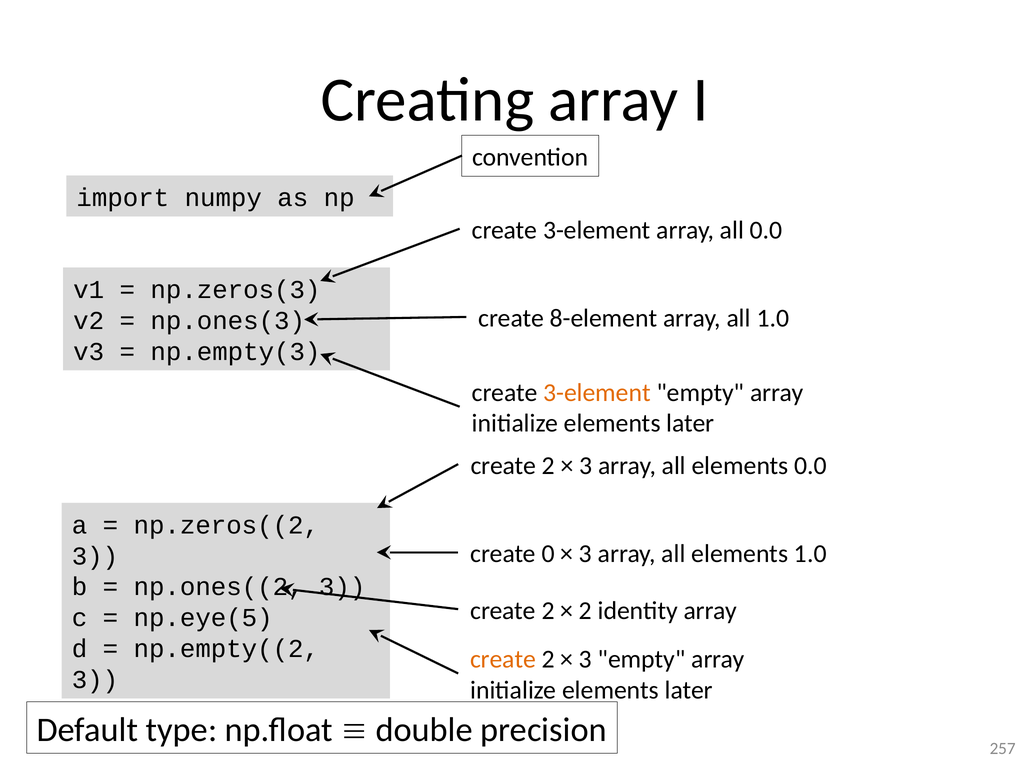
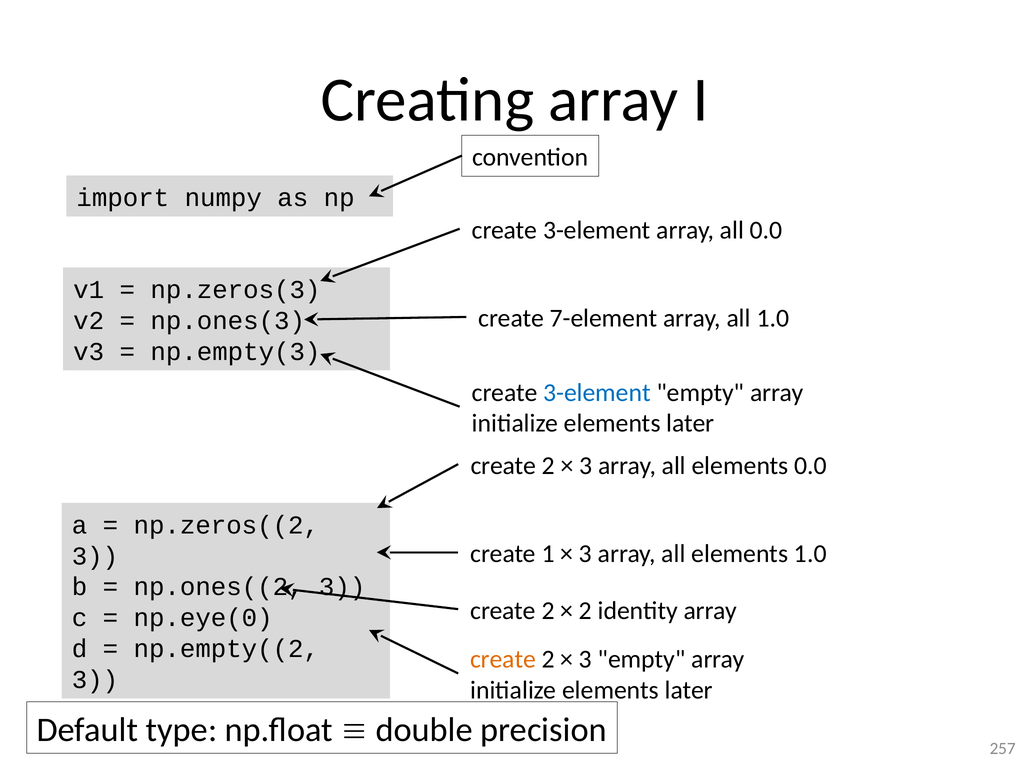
8-element: 8-element -> 7-element
3-element at (597, 392) colour: orange -> blue
0: 0 -> 1
np.eye(5: np.eye(5 -> np.eye(0
